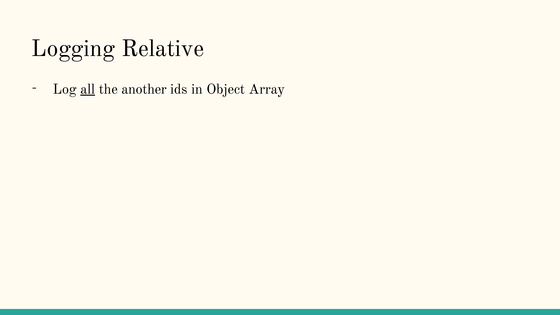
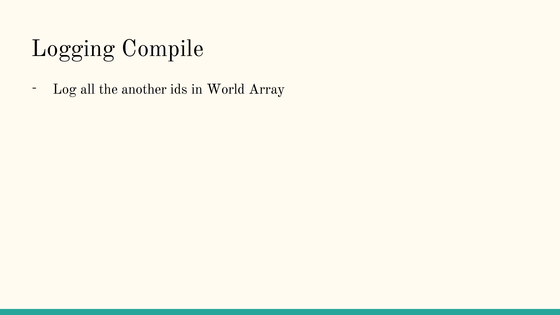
Relative: Relative -> Compile
all underline: present -> none
Object: Object -> World
